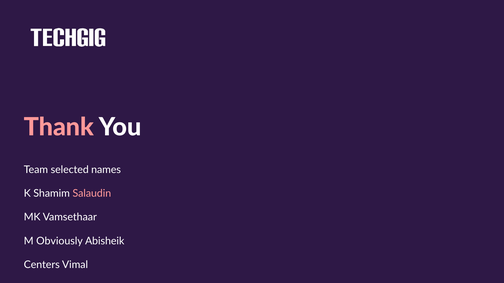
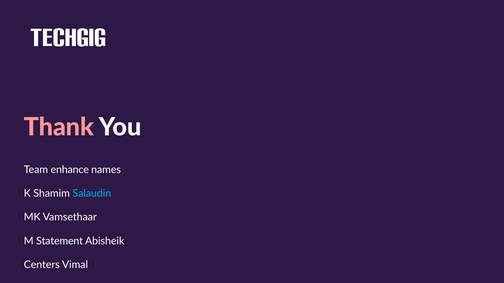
selected: selected -> enhance
Salaudin colour: pink -> light blue
Obviously: Obviously -> Statement
